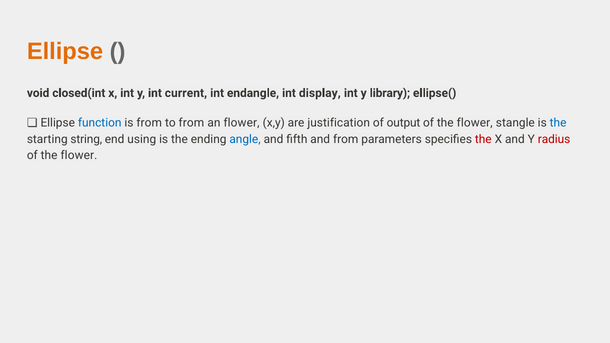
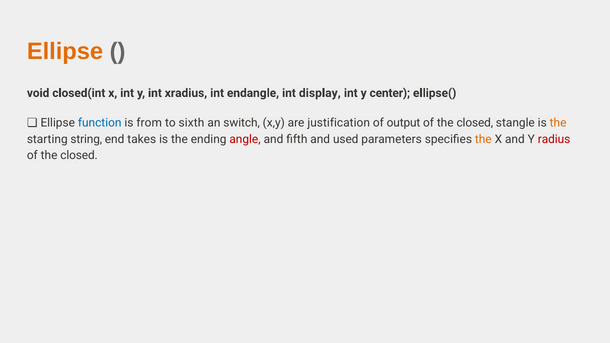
current: current -> xradius
library: library -> center
to from: from -> sixth
an flower: flower -> switch
flower at (475, 123): flower -> closed
the at (558, 123) colour: blue -> orange
using: using -> takes
angle colour: blue -> red
and from: from -> used
the at (483, 139) colour: red -> orange
flower at (79, 156): flower -> closed
